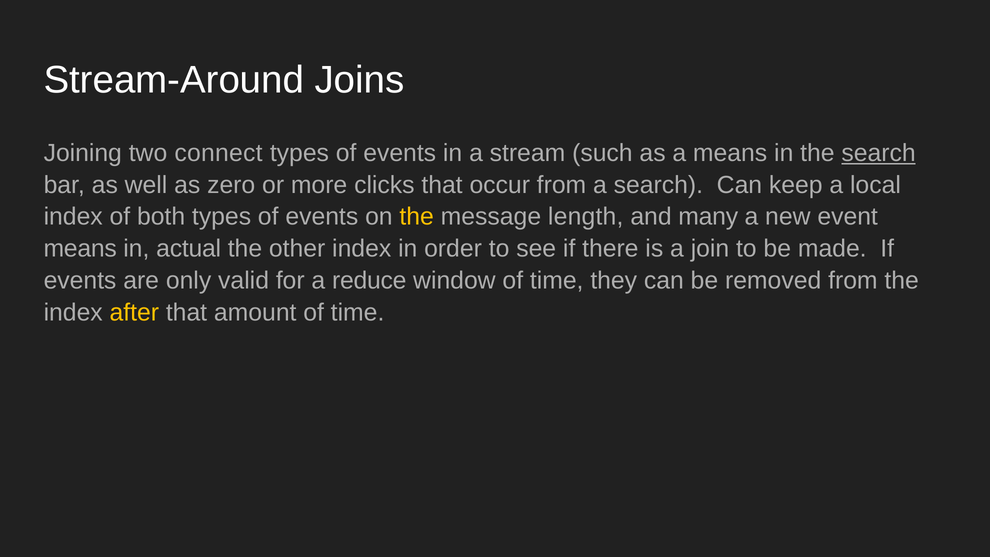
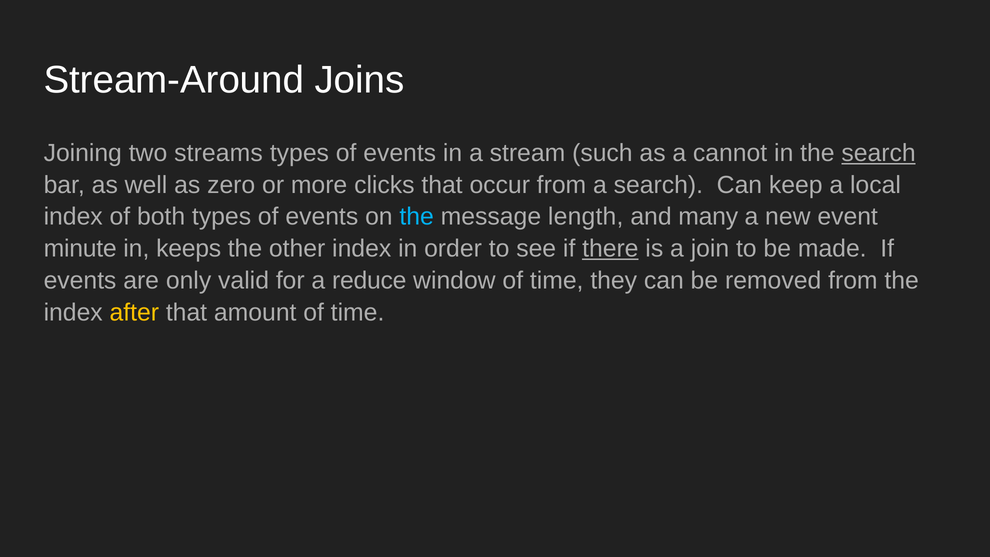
connect: connect -> streams
a means: means -> cannot
the at (417, 217) colour: yellow -> light blue
means at (80, 249): means -> minute
actual: actual -> keeps
there underline: none -> present
